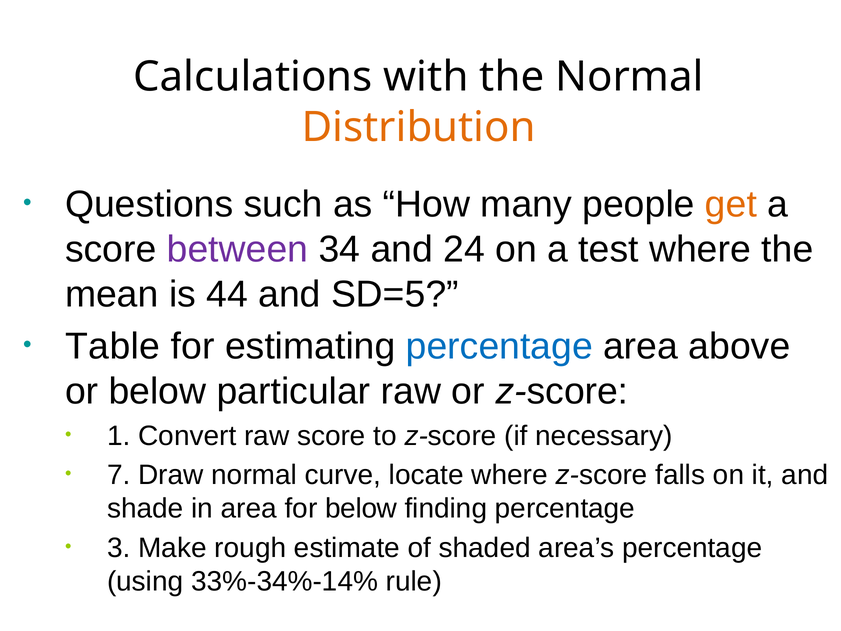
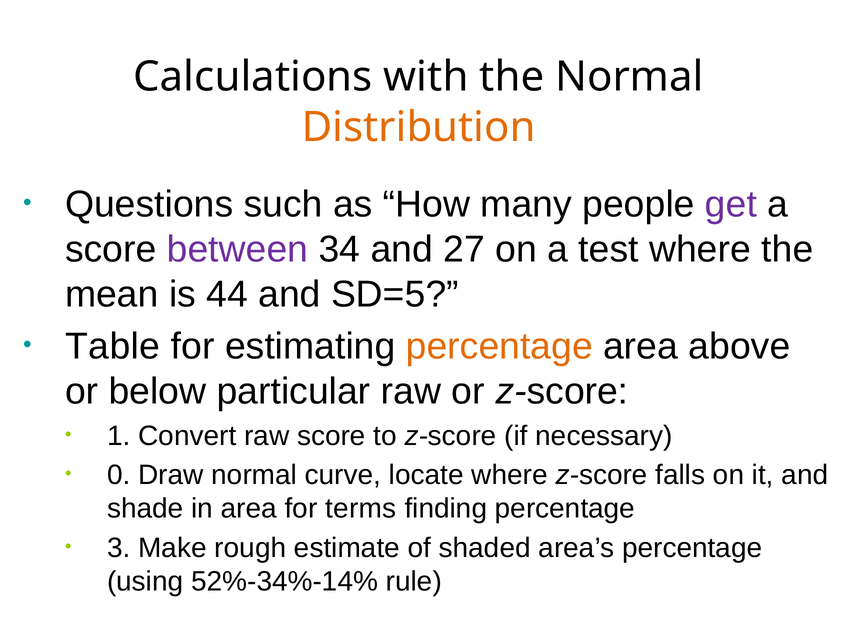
get colour: orange -> purple
24: 24 -> 27
percentage at (499, 347) colour: blue -> orange
7: 7 -> 0
for below: below -> terms
33%-34%-14%: 33%-34%-14% -> 52%-34%-14%
